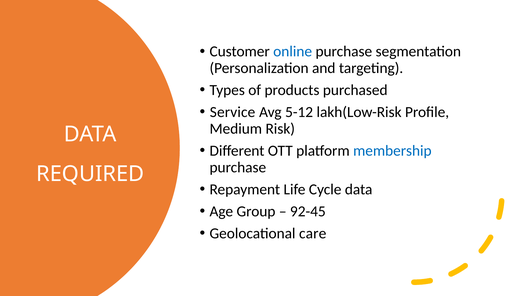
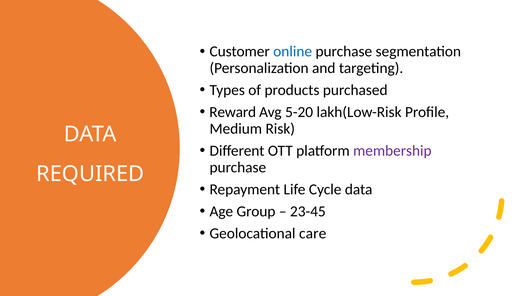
Service: Service -> Reward
5-12: 5-12 -> 5-20
membership colour: blue -> purple
92-45: 92-45 -> 23-45
